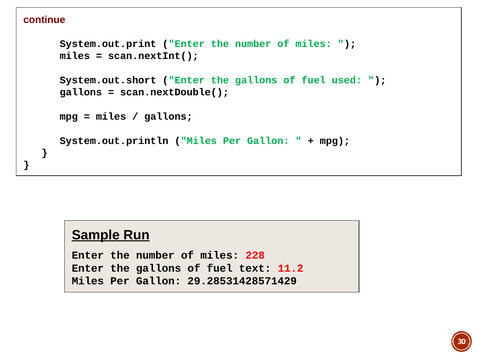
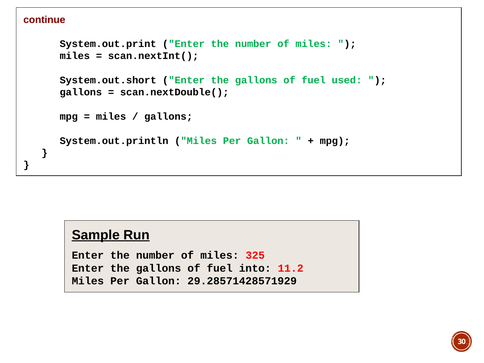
228: 228 -> 325
text: text -> into
29.28531428571429: 29.28531428571429 -> 29.28571428571929
